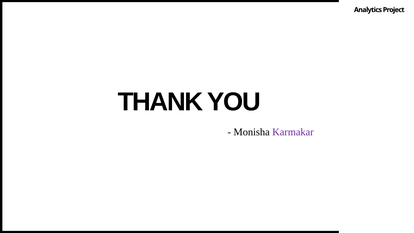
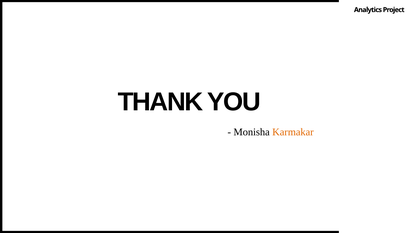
Karmakar colour: purple -> orange
